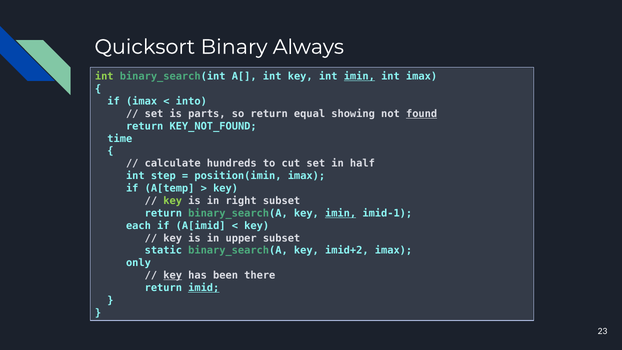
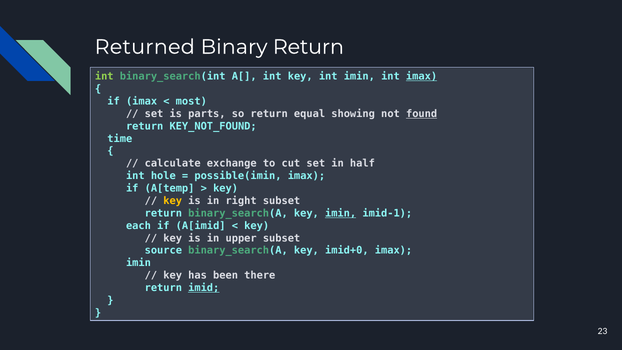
Quicksort: Quicksort -> Returned
Binary Always: Always -> Return
imin at (359, 76) underline: present -> none
imax at (422, 76) underline: none -> present
into: into -> most
hundreds: hundreds -> exchange
step: step -> hole
position(imin: position(imin -> possible(imin
key at (173, 201) colour: light green -> yellow
static: static -> source
imid+2: imid+2 -> imid+0
only at (138, 263): only -> imin
key at (173, 275) underline: present -> none
